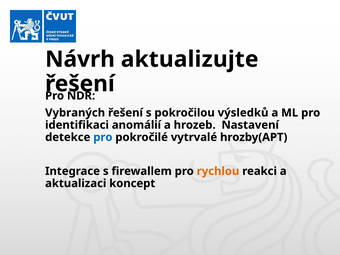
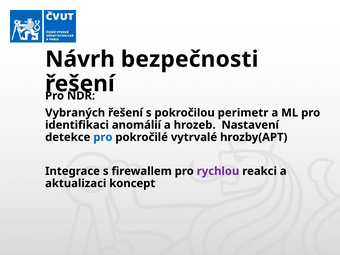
aktualizujte: aktualizujte -> bezpečnosti
výsledků: výsledků -> perimetr
rychlou colour: orange -> purple
